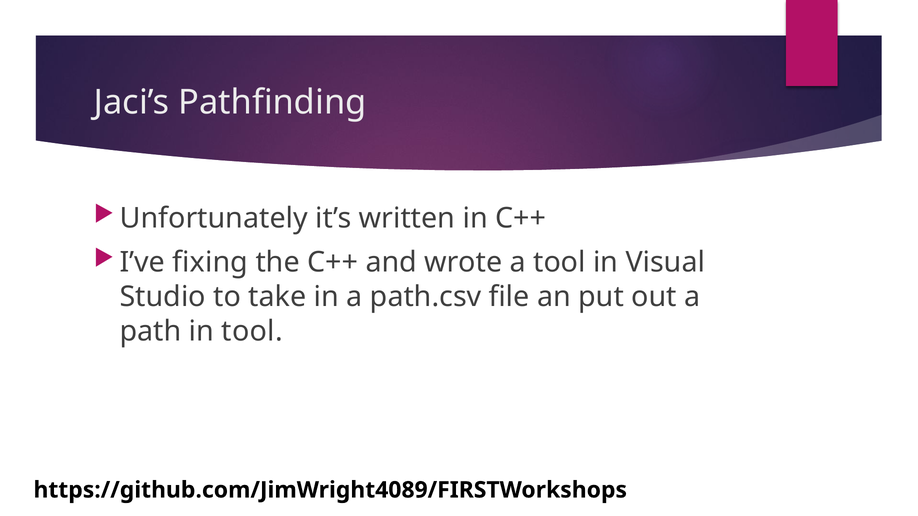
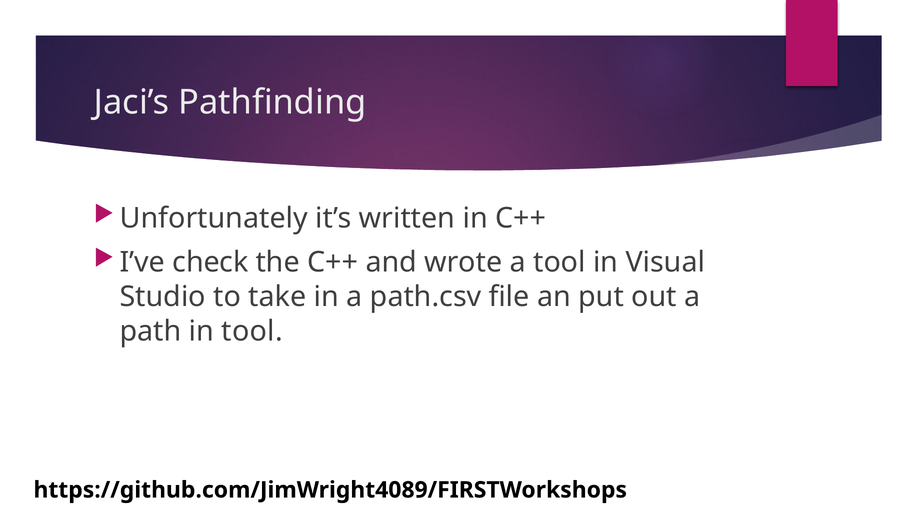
fixing: fixing -> check
